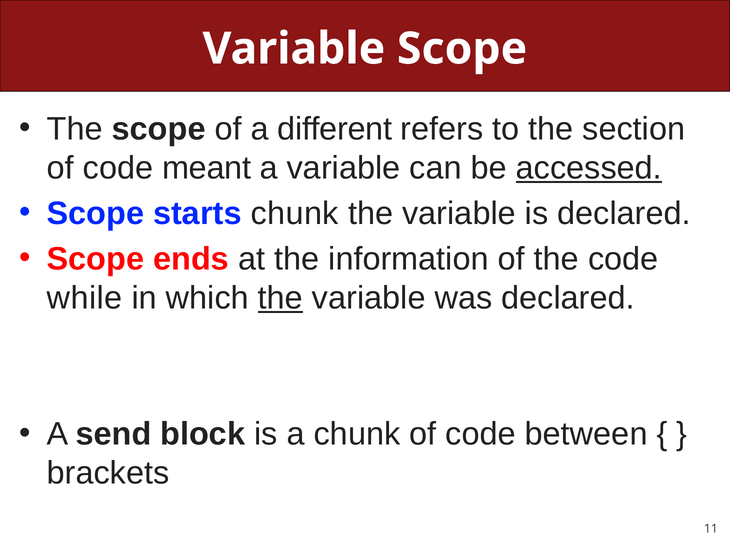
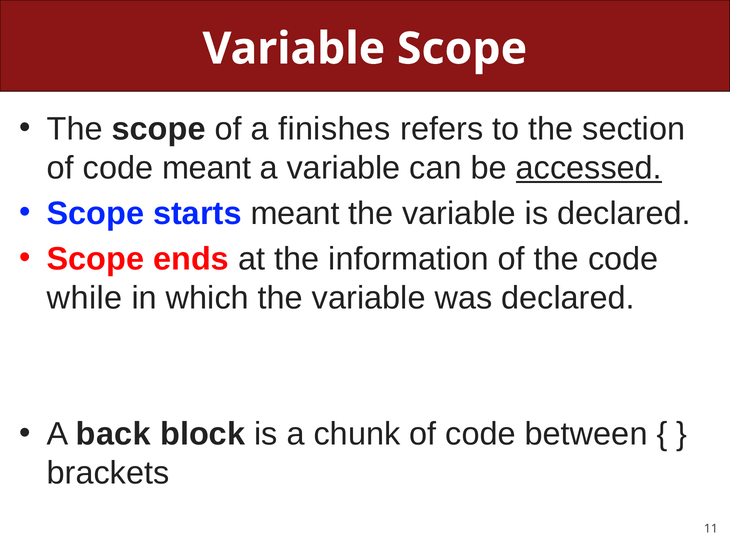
different: different -> finishes
starts chunk: chunk -> meant
the at (280, 298) underline: present -> none
send: send -> back
